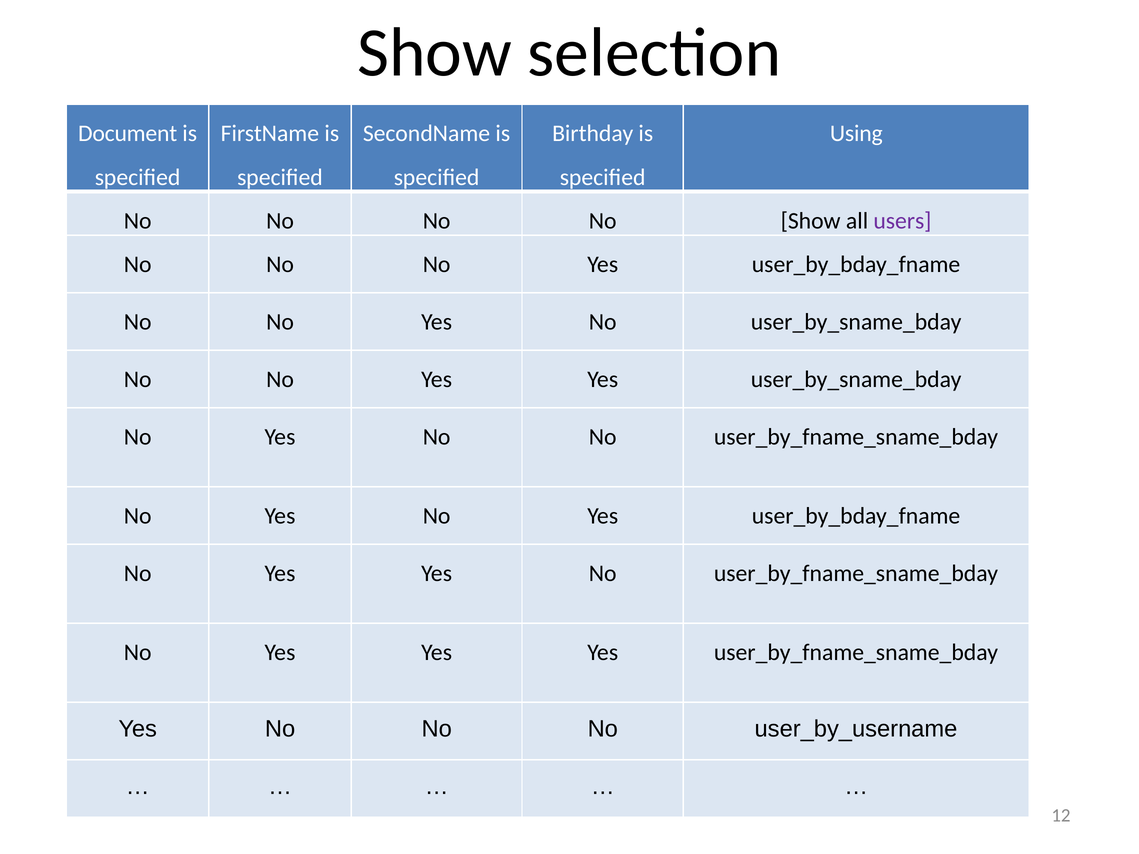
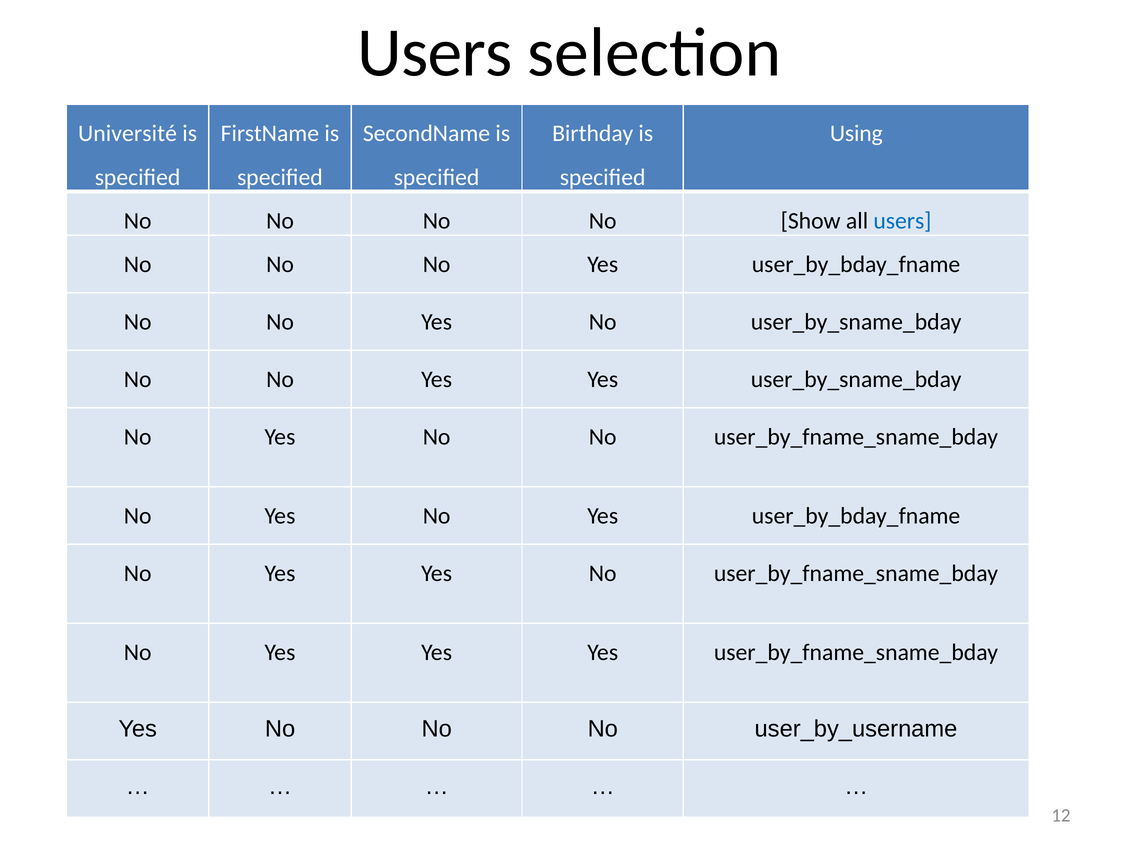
Show at (435, 53): Show -> Users
Document: Document -> Université
users at (902, 221) colour: purple -> blue
